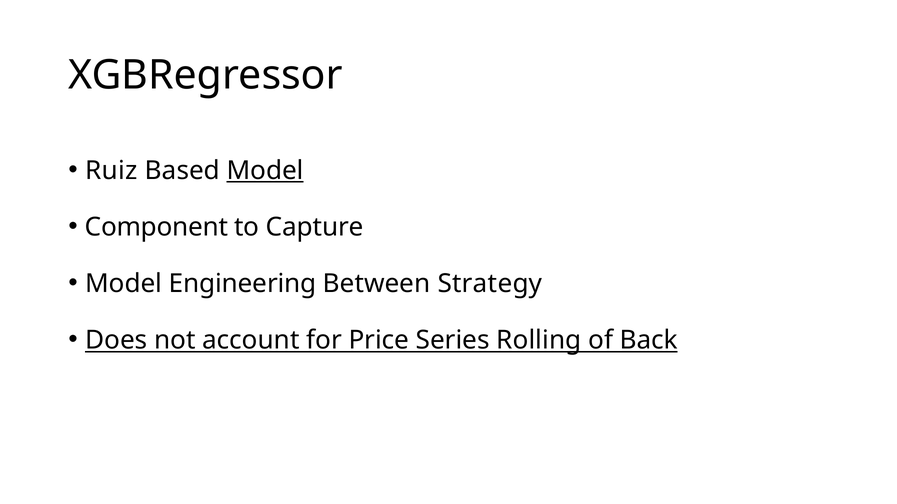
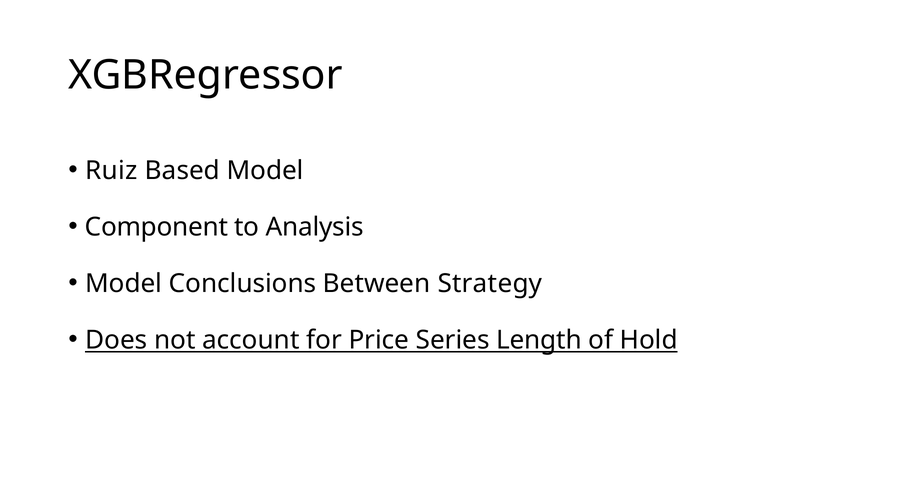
Model at (265, 171) underline: present -> none
Capture: Capture -> Analysis
Engineering: Engineering -> Conclusions
Rolling: Rolling -> Length
Back: Back -> Hold
